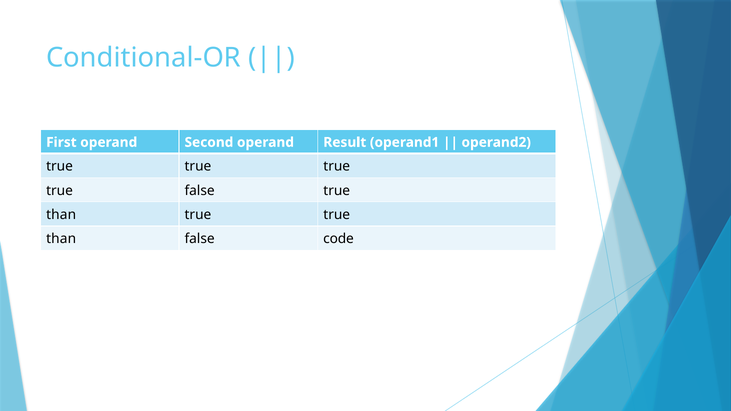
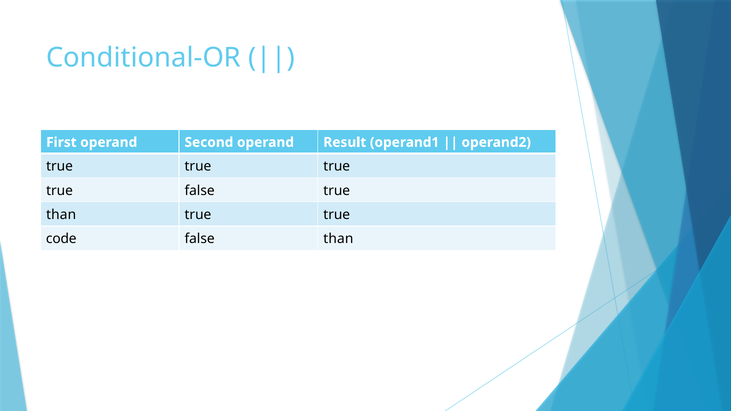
than at (61, 239): than -> code
false code: code -> than
